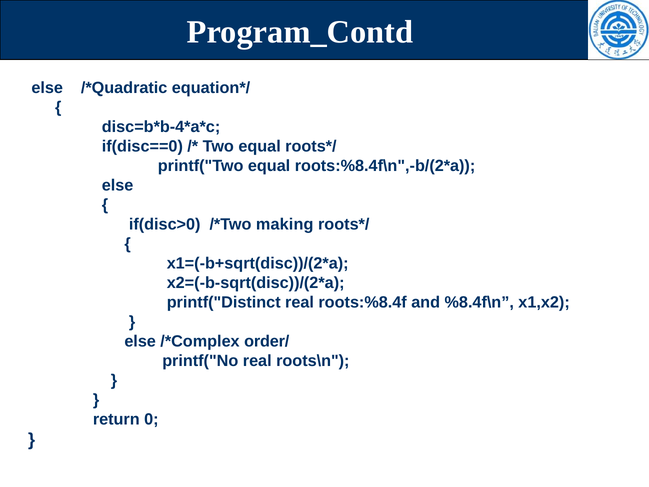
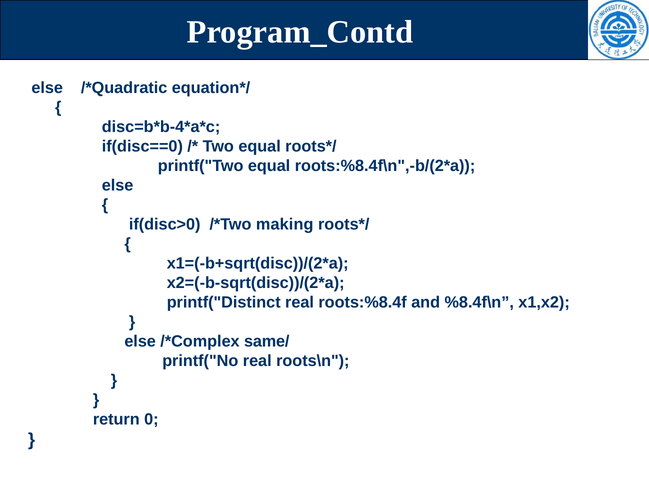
order/: order/ -> same/
